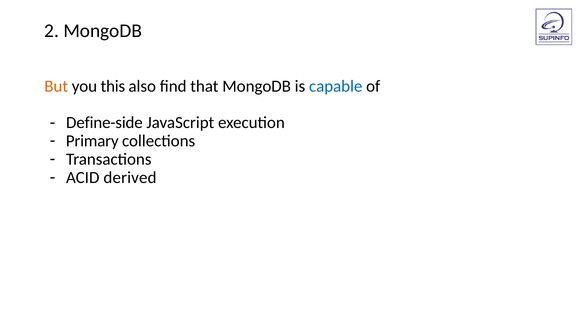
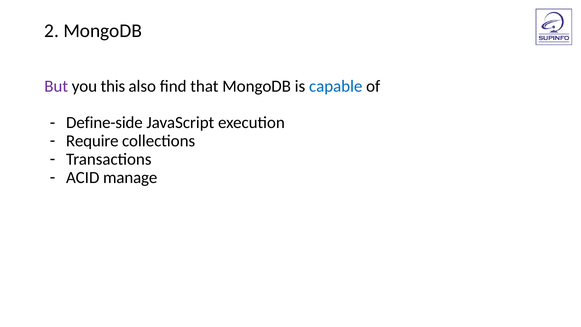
But colour: orange -> purple
Primary: Primary -> Require
derived: derived -> manage
